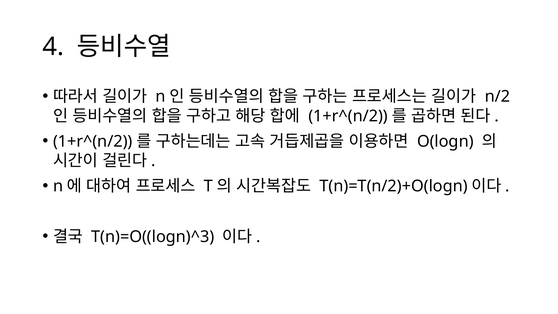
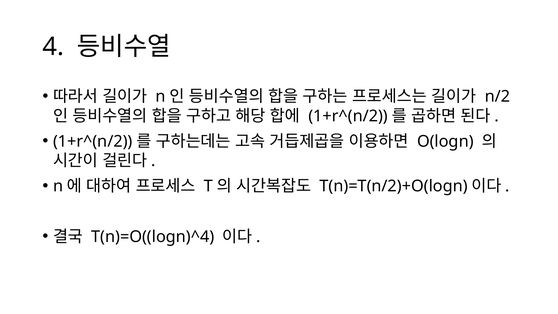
T(n)=O((logn)^3: T(n)=O((logn)^3 -> T(n)=O((logn)^4
